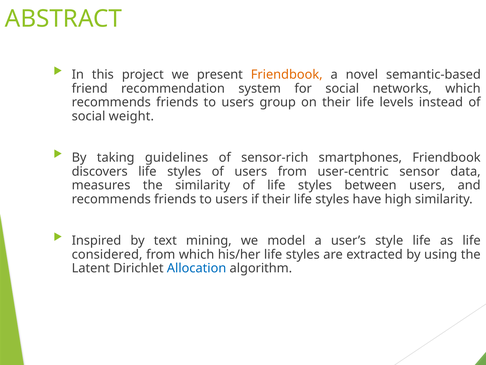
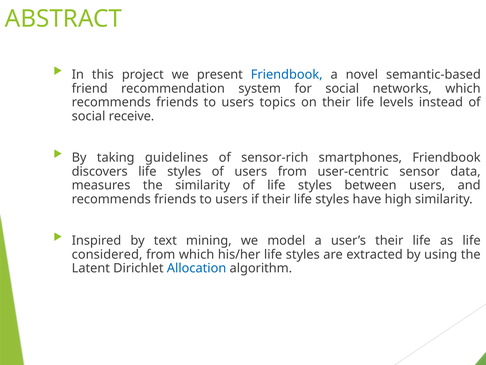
Friendbook at (287, 74) colour: orange -> blue
group: group -> topics
weight: weight -> receive
user’s style: style -> their
